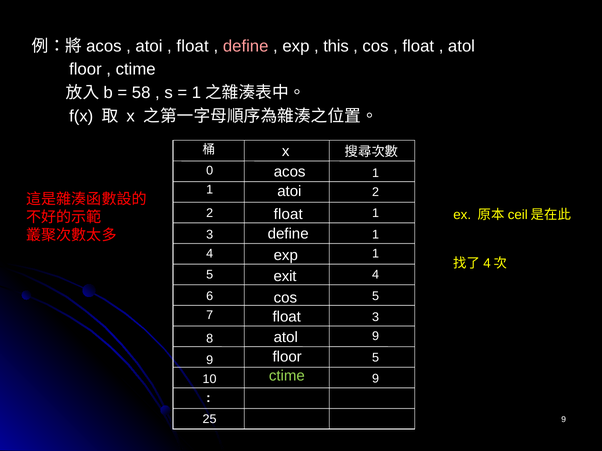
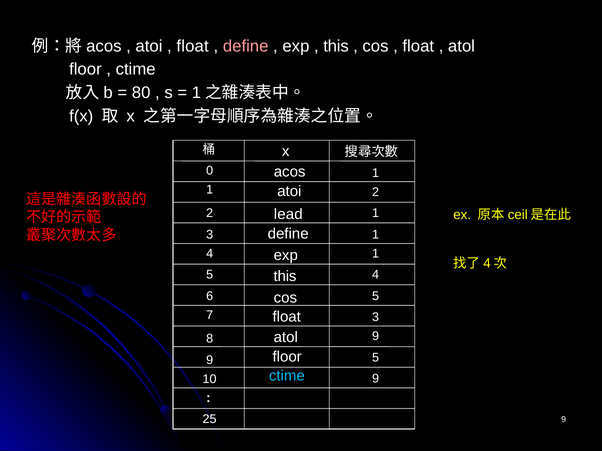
58: 58 -> 80
float at (288, 215): float -> lead
exit at (285, 277): exit -> this
ctime at (287, 376) colour: light green -> light blue
